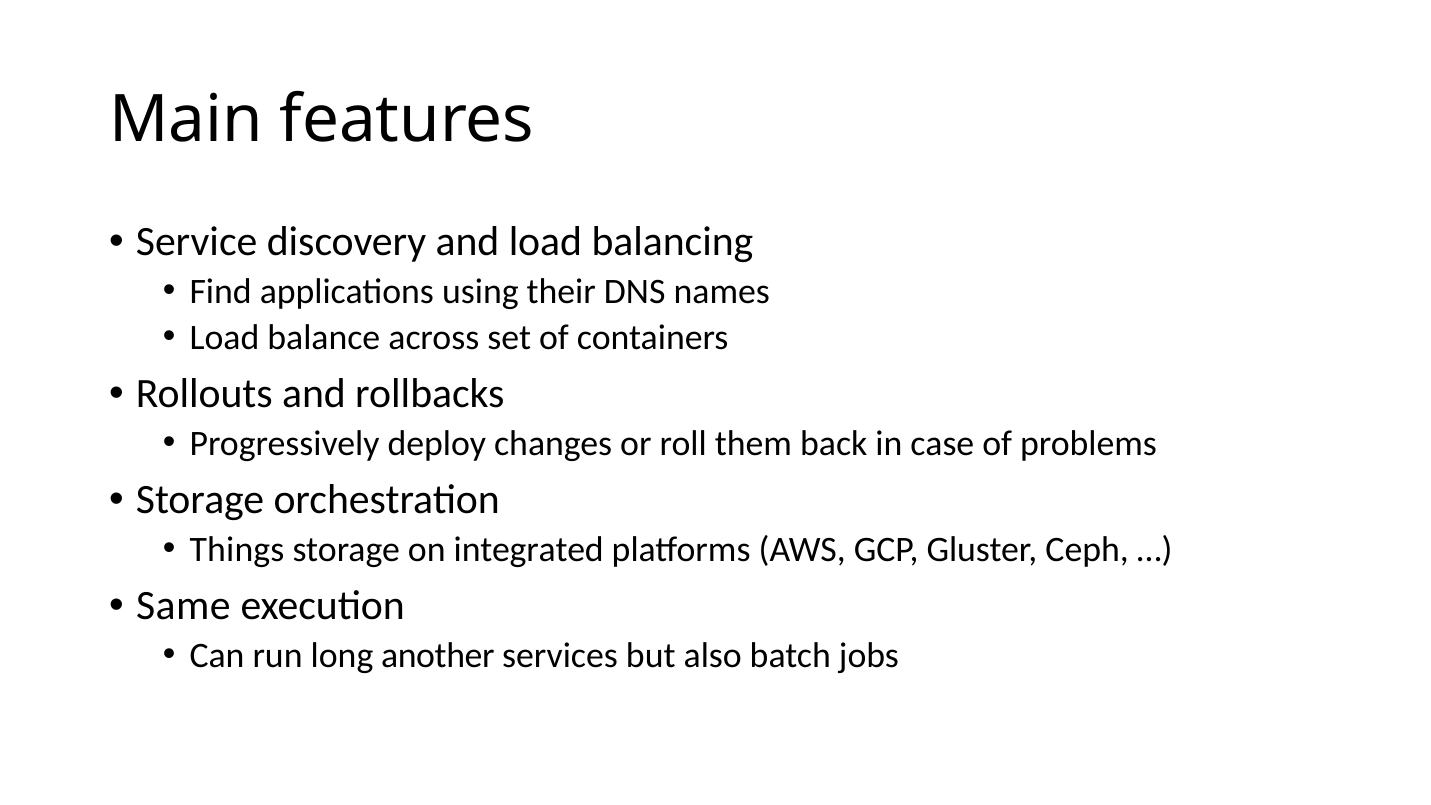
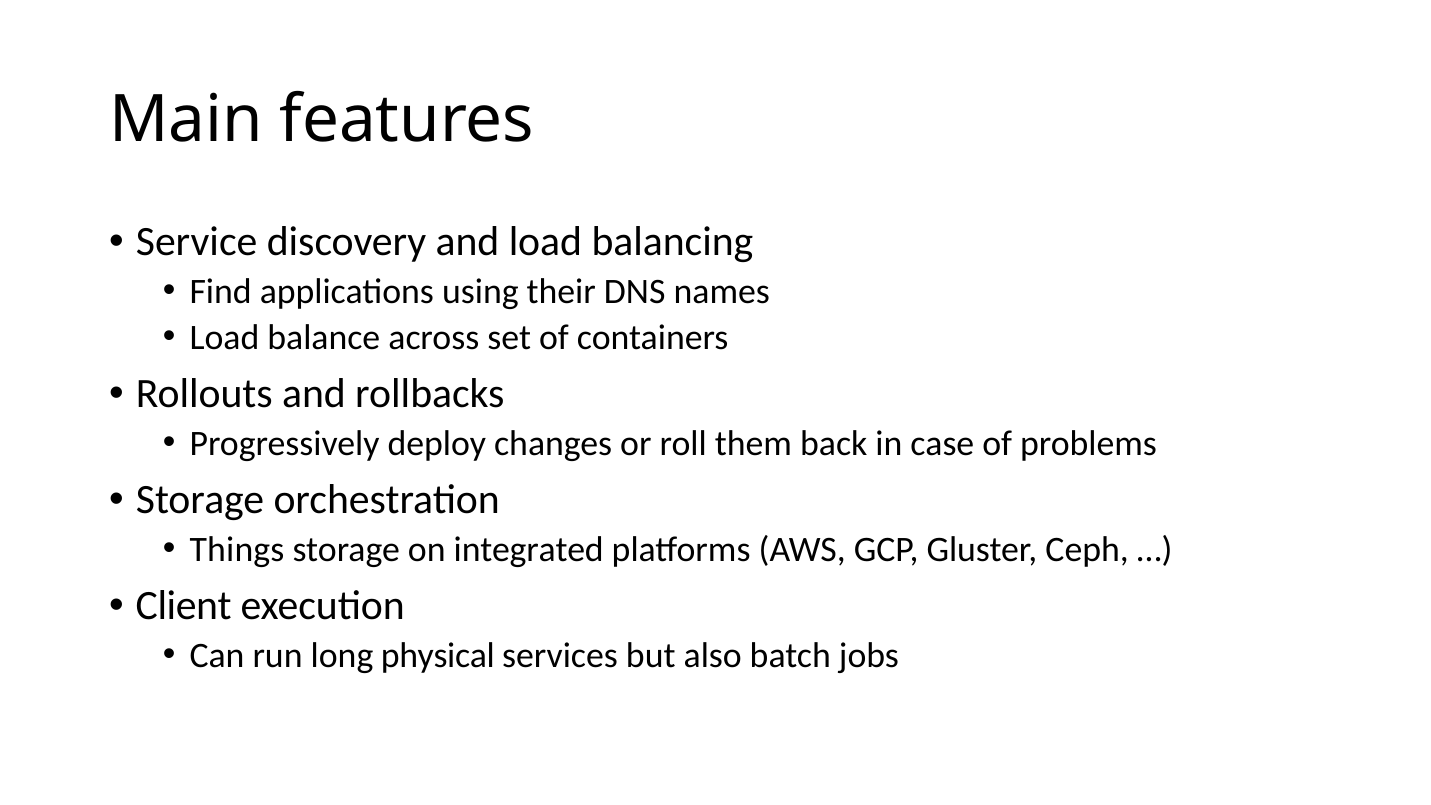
Same: Same -> Client
another: another -> physical
